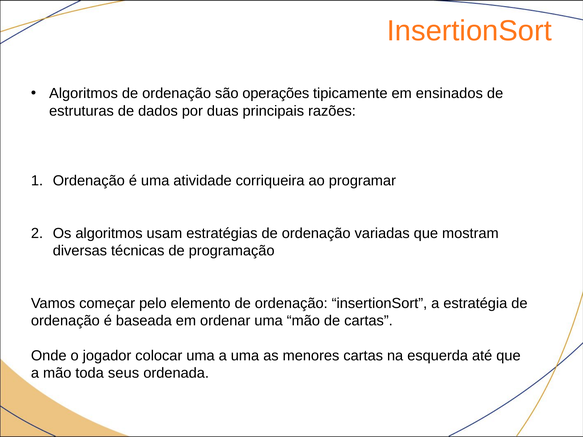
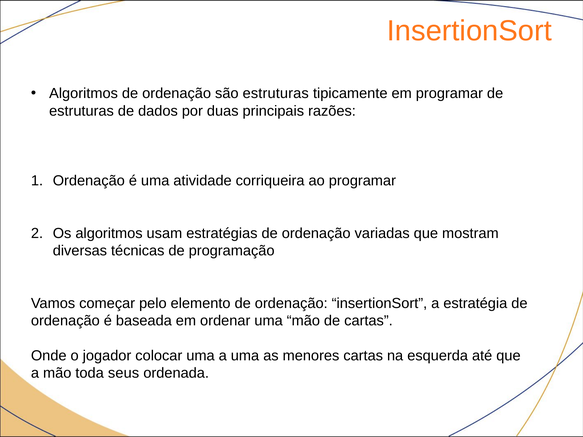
são operações: operações -> estruturas
em ensinados: ensinados -> programar
